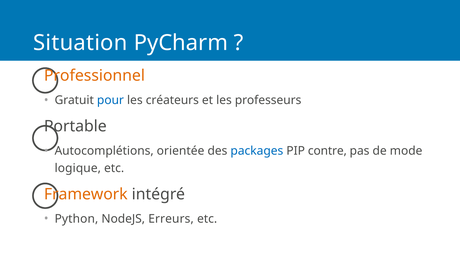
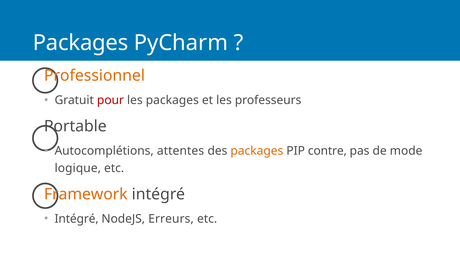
Situation at (80, 43): Situation -> Packages
pour colour: blue -> red
les créateurs: créateurs -> packages
orientée: orientée -> attentes
packages at (257, 151) colour: blue -> orange
Python at (76, 219): Python -> Intégré
